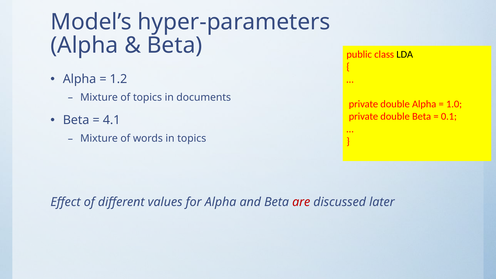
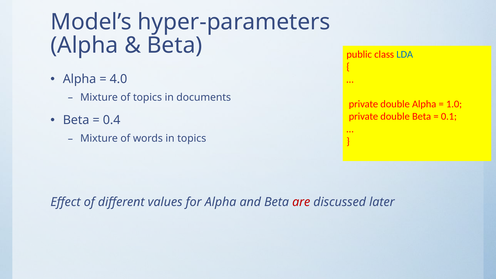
LDA colour: black -> blue
1.2: 1.2 -> 4.0
4.1: 4.1 -> 0.4
